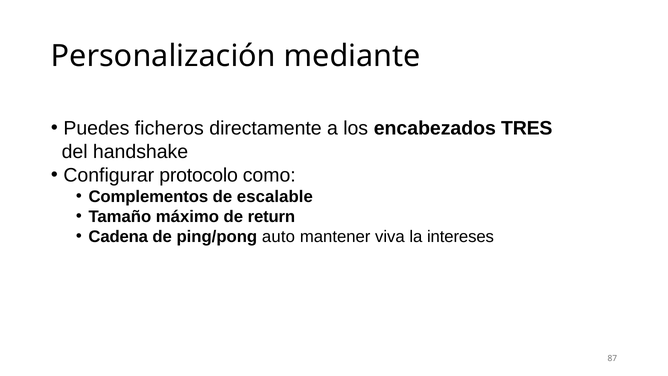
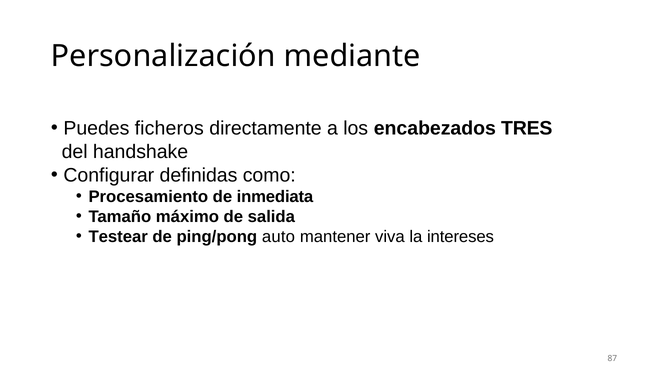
protocolo: protocolo -> definidas
Complementos: Complementos -> Procesamiento
escalable: escalable -> inmediata
return: return -> salida
Cadena: Cadena -> Testear
